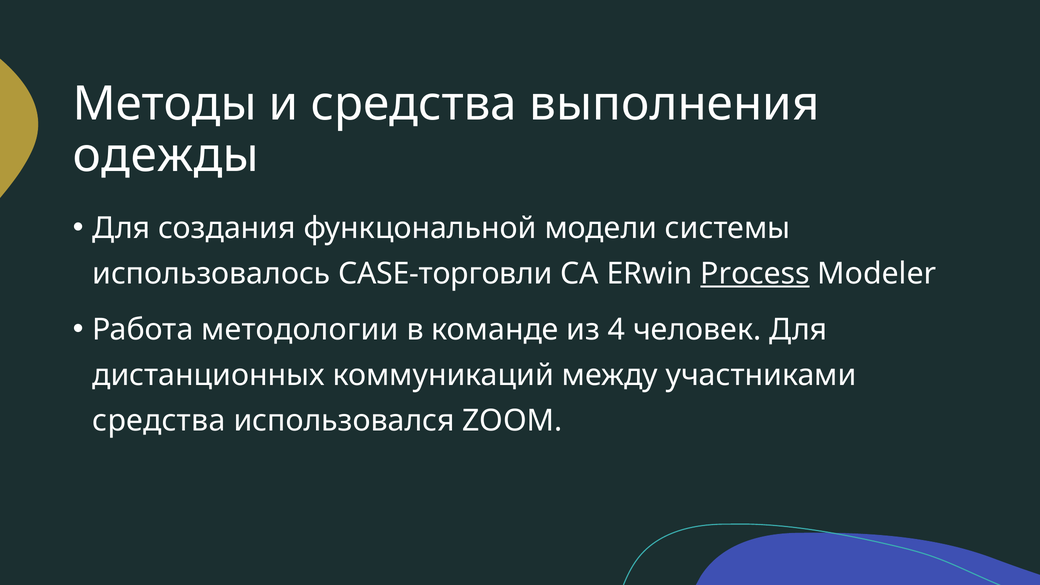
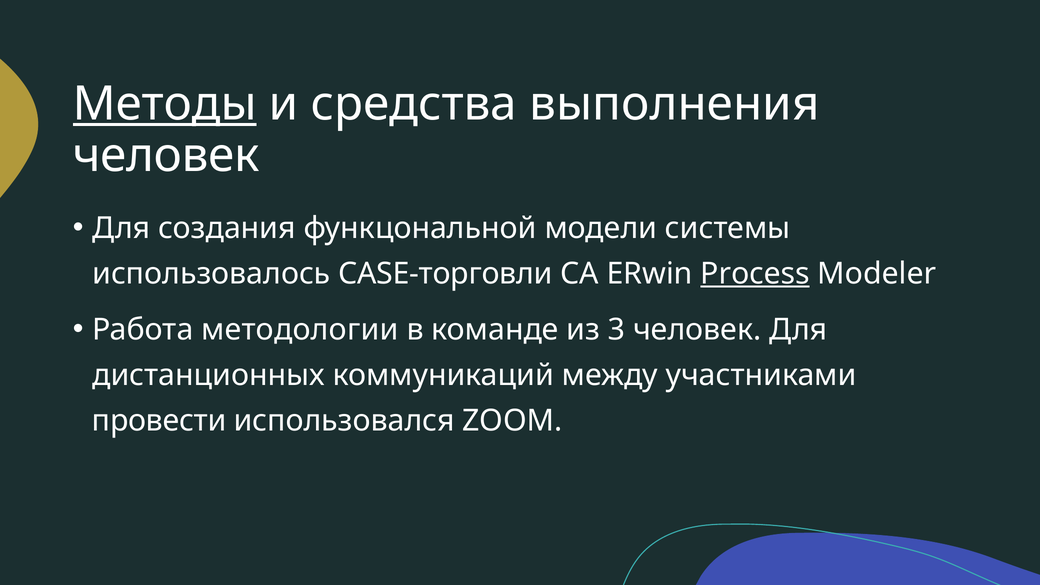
Методы underline: none -> present
одежды at (166, 155): одежды -> человек
4: 4 -> 3
средства at (159, 421): средства -> провести
